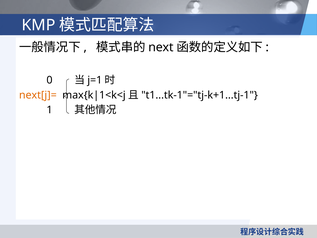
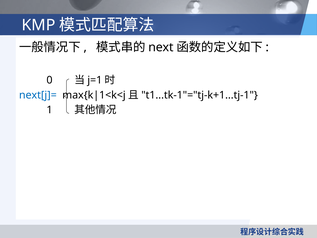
next[j]= colour: orange -> blue
